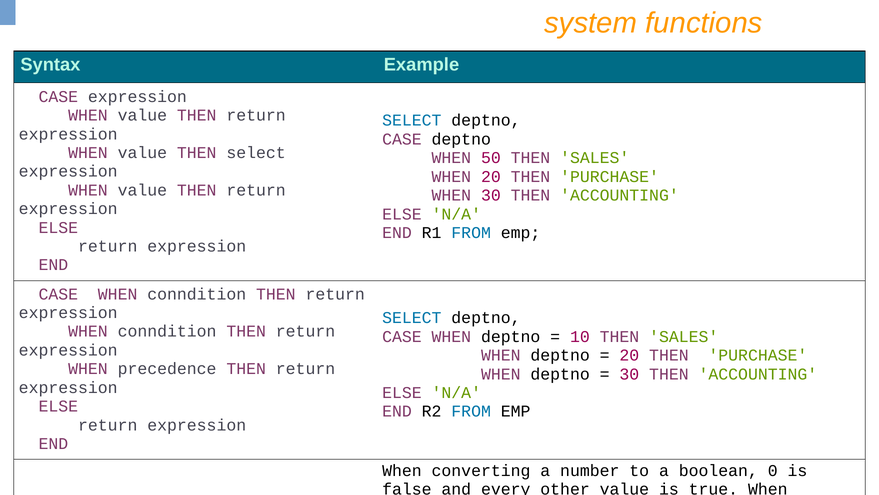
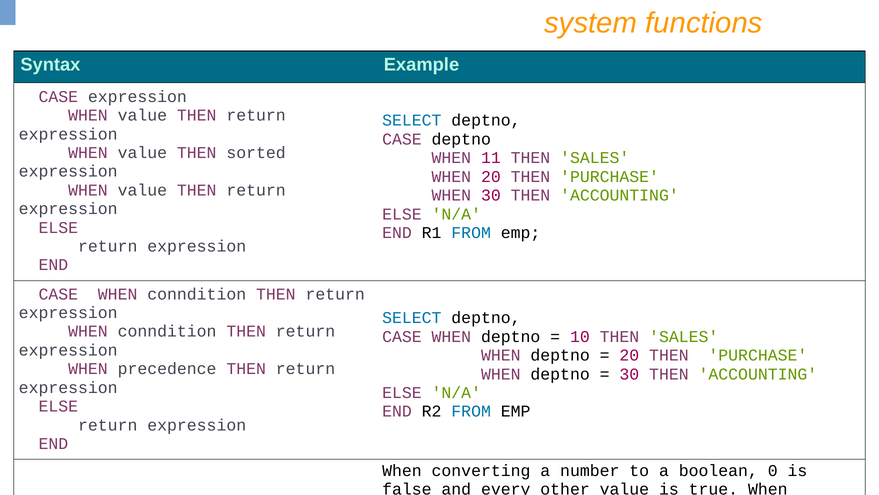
THEN select: select -> sorted
50: 50 -> 11
